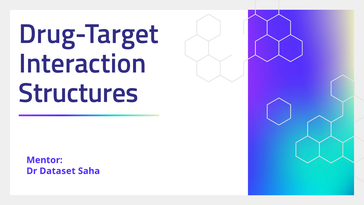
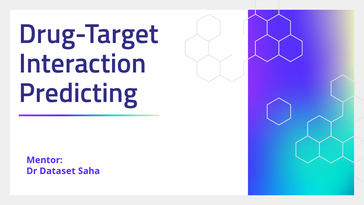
Structures: Structures -> Predicting
